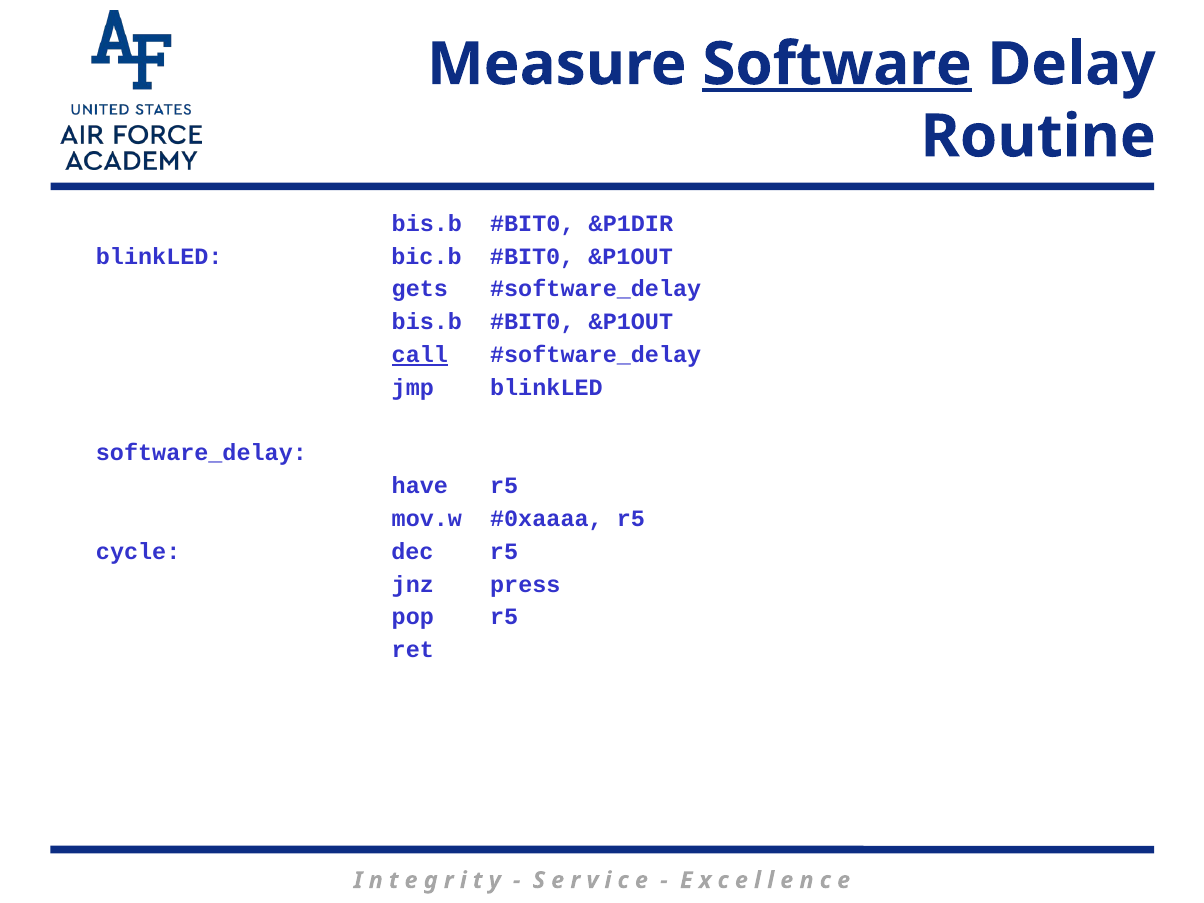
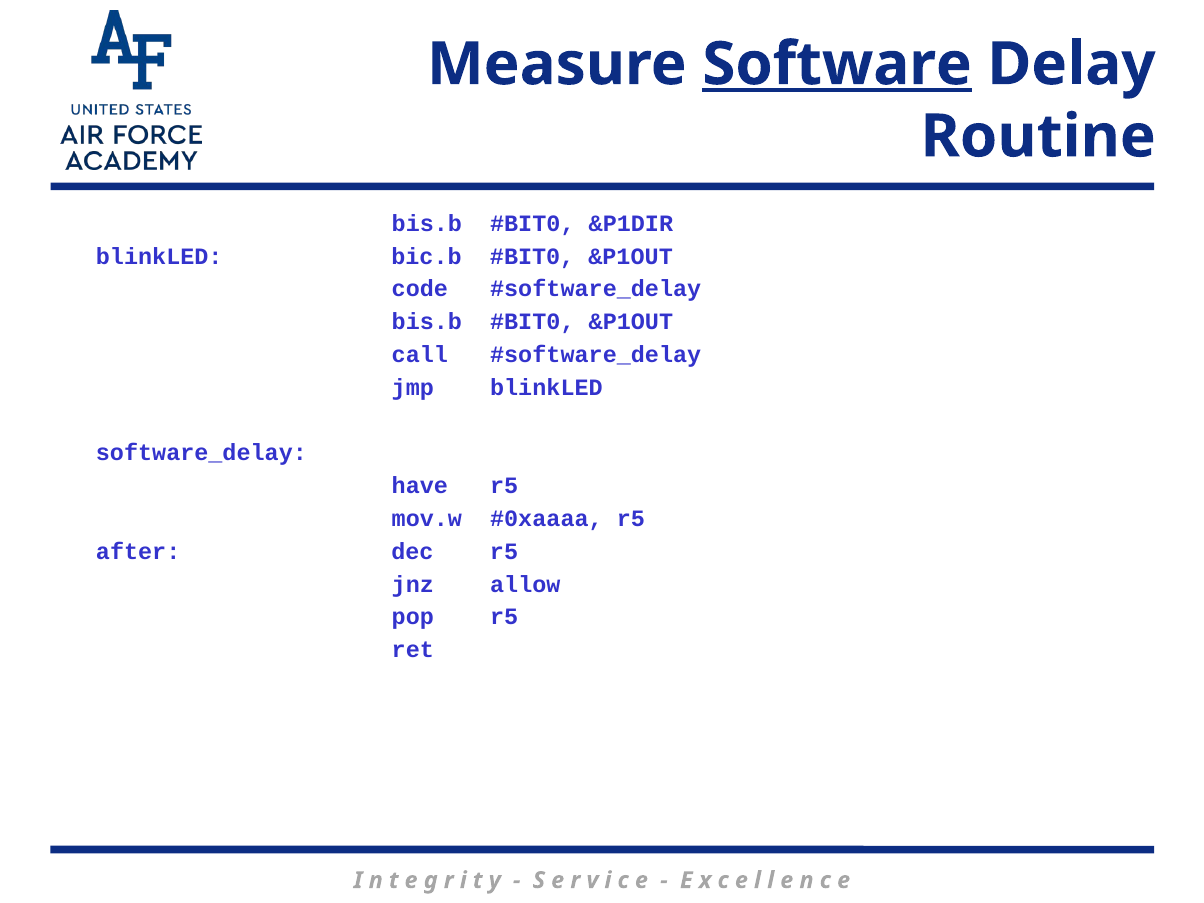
gets: gets -> code
call underline: present -> none
cycle: cycle -> after
press: press -> allow
